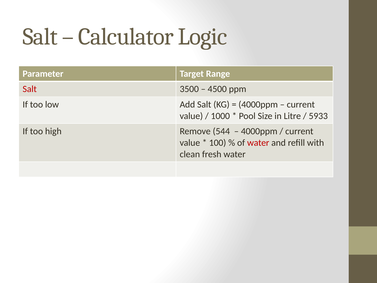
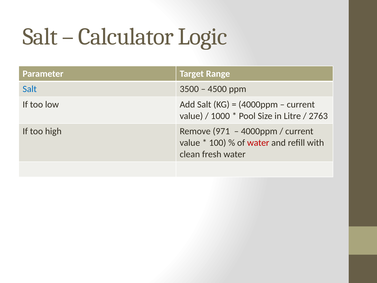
Salt at (30, 89) colour: red -> blue
5933: 5933 -> 2763
544: 544 -> 971
